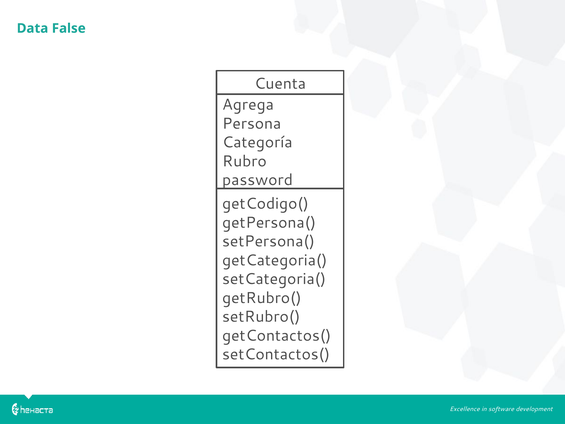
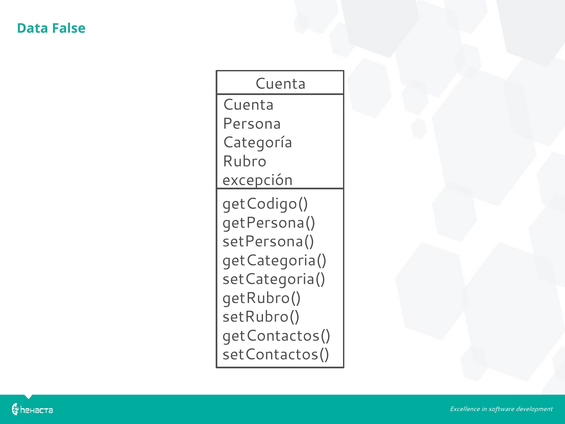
Agrega at (248, 105): Agrega -> Cuenta
password: password -> excepción
